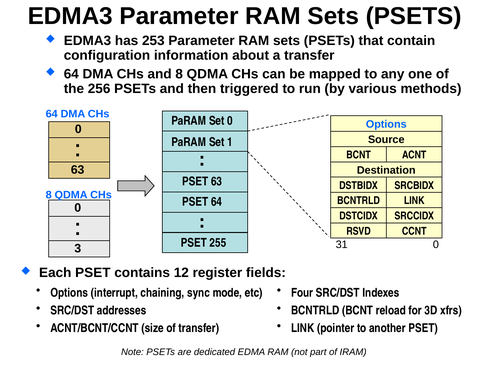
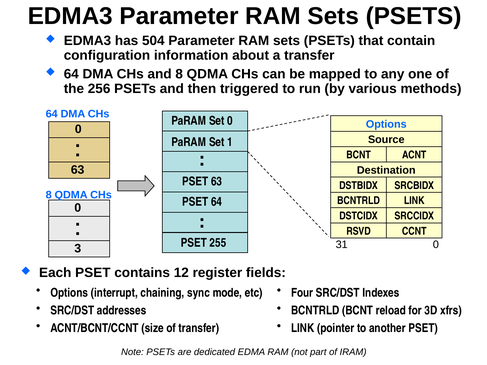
253: 253 -> 504
